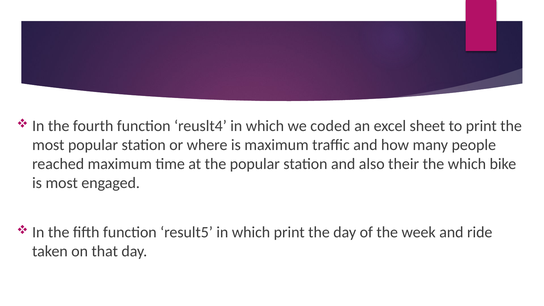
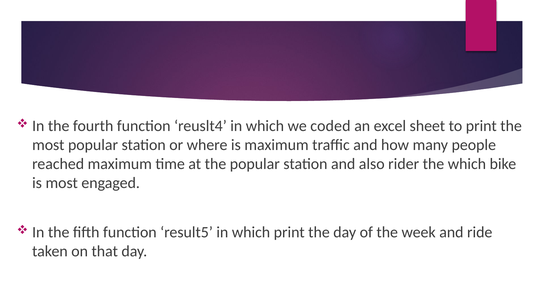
their: their -> rider
